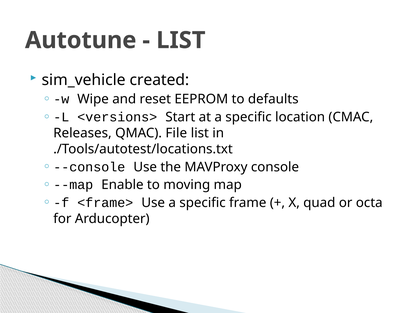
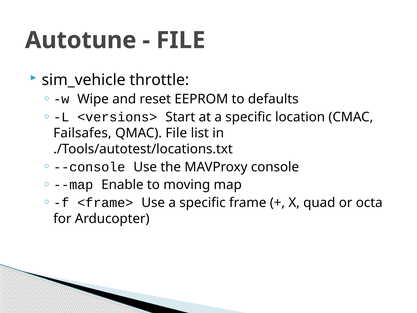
LIST at (181, 40): LIST -> FILE
created: created -> throttle
Releases: Releases -> Failsafes
